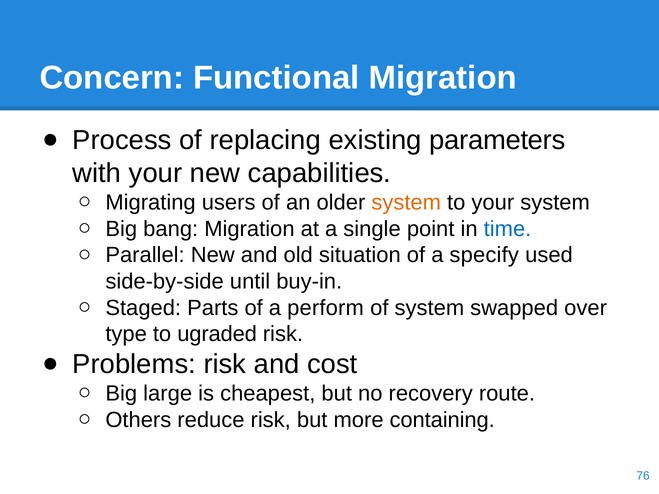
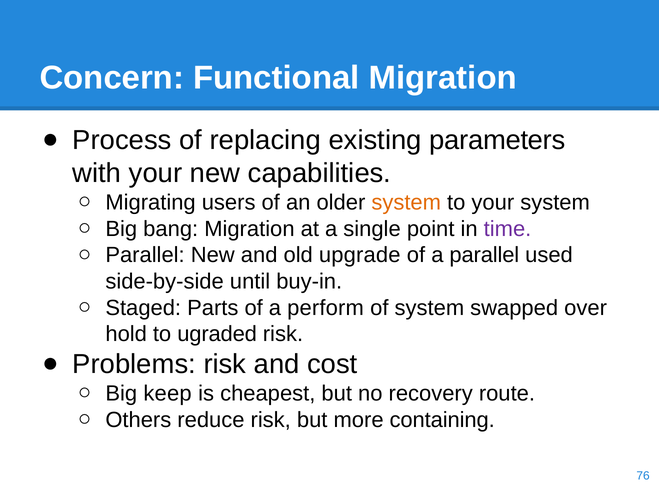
time colour: blue -> purple
situation: situation -> upgrade
a specify: specify -> parallel
type: type -> hold
large: large -> keep
